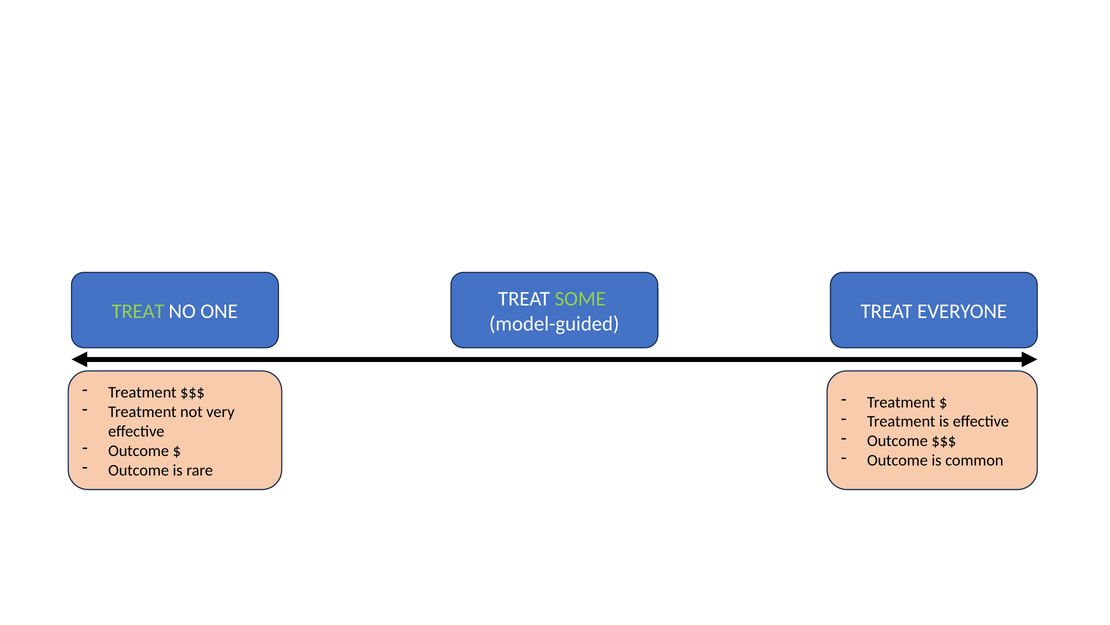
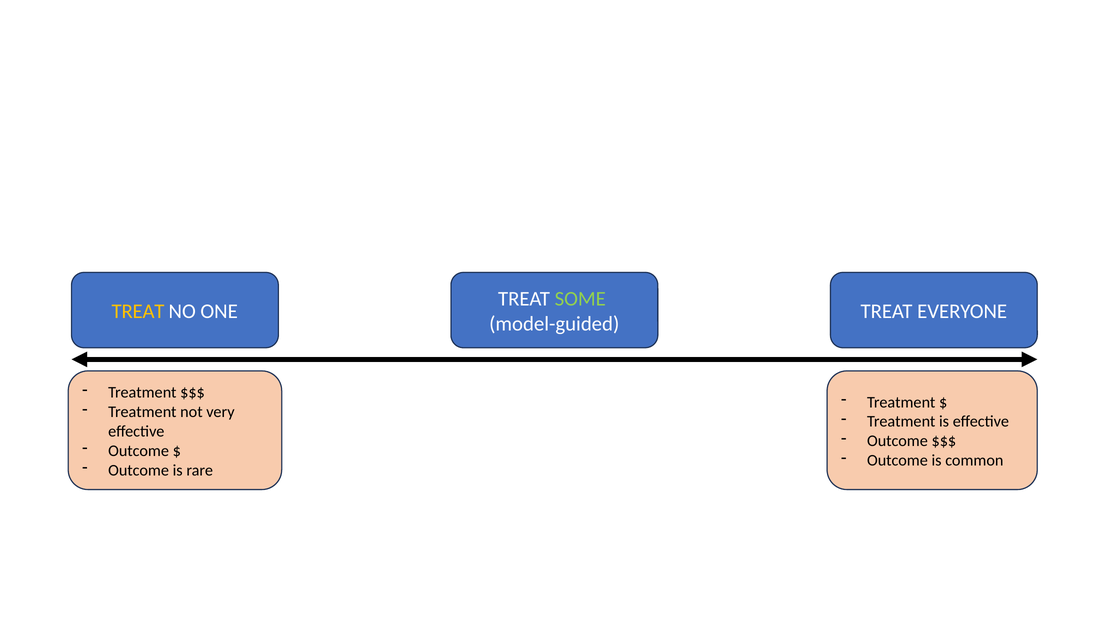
TREAT at (138, 311) colour: light green -> yellow
